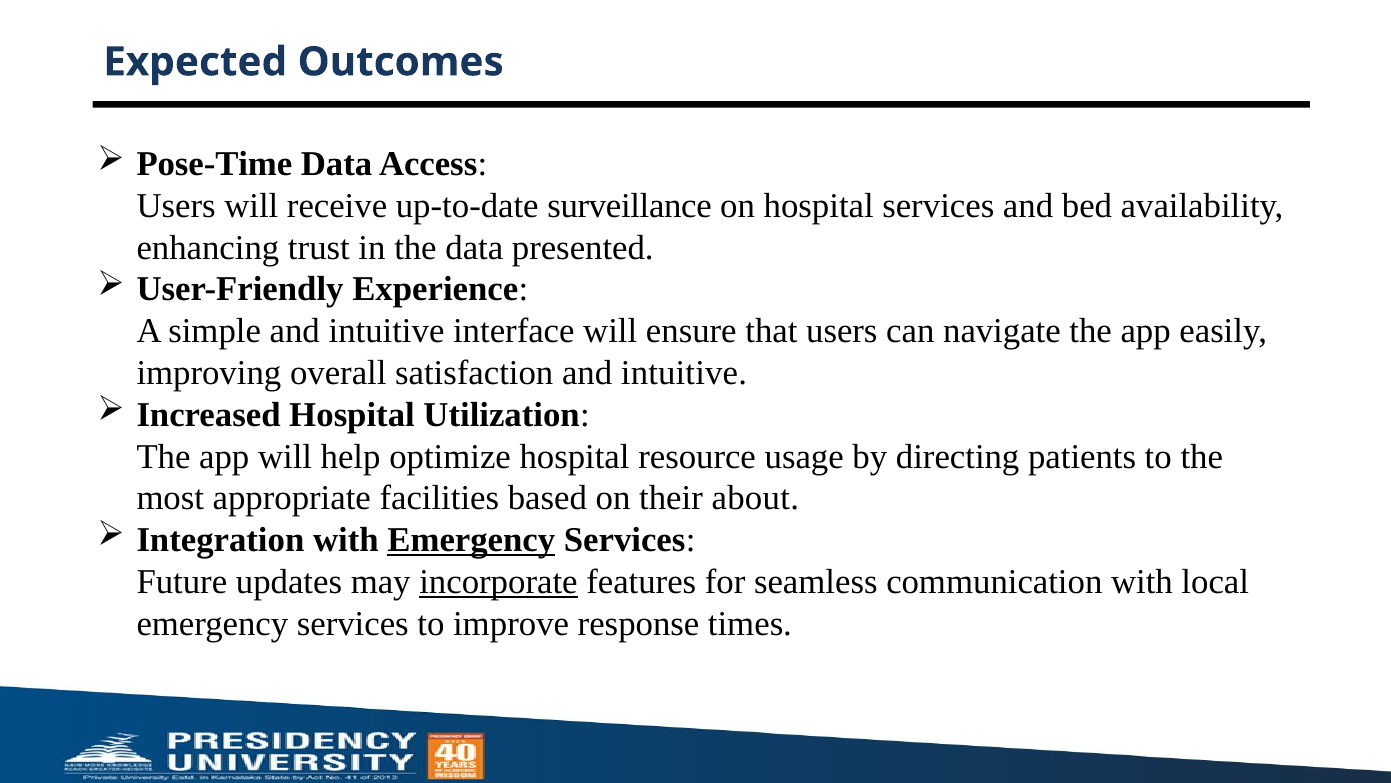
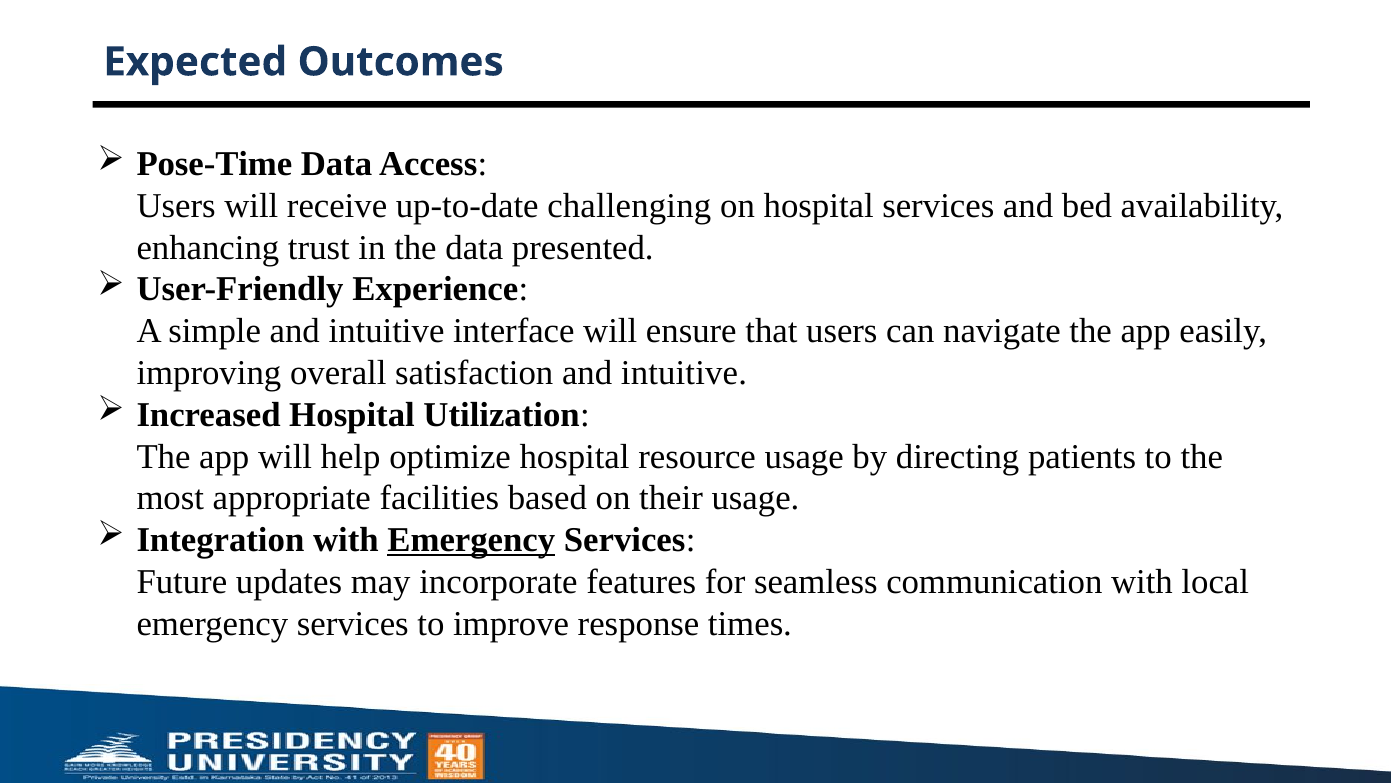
surveillance: surveillance -> challenging
their about: about -> usage
incorporate underline: present -> none
